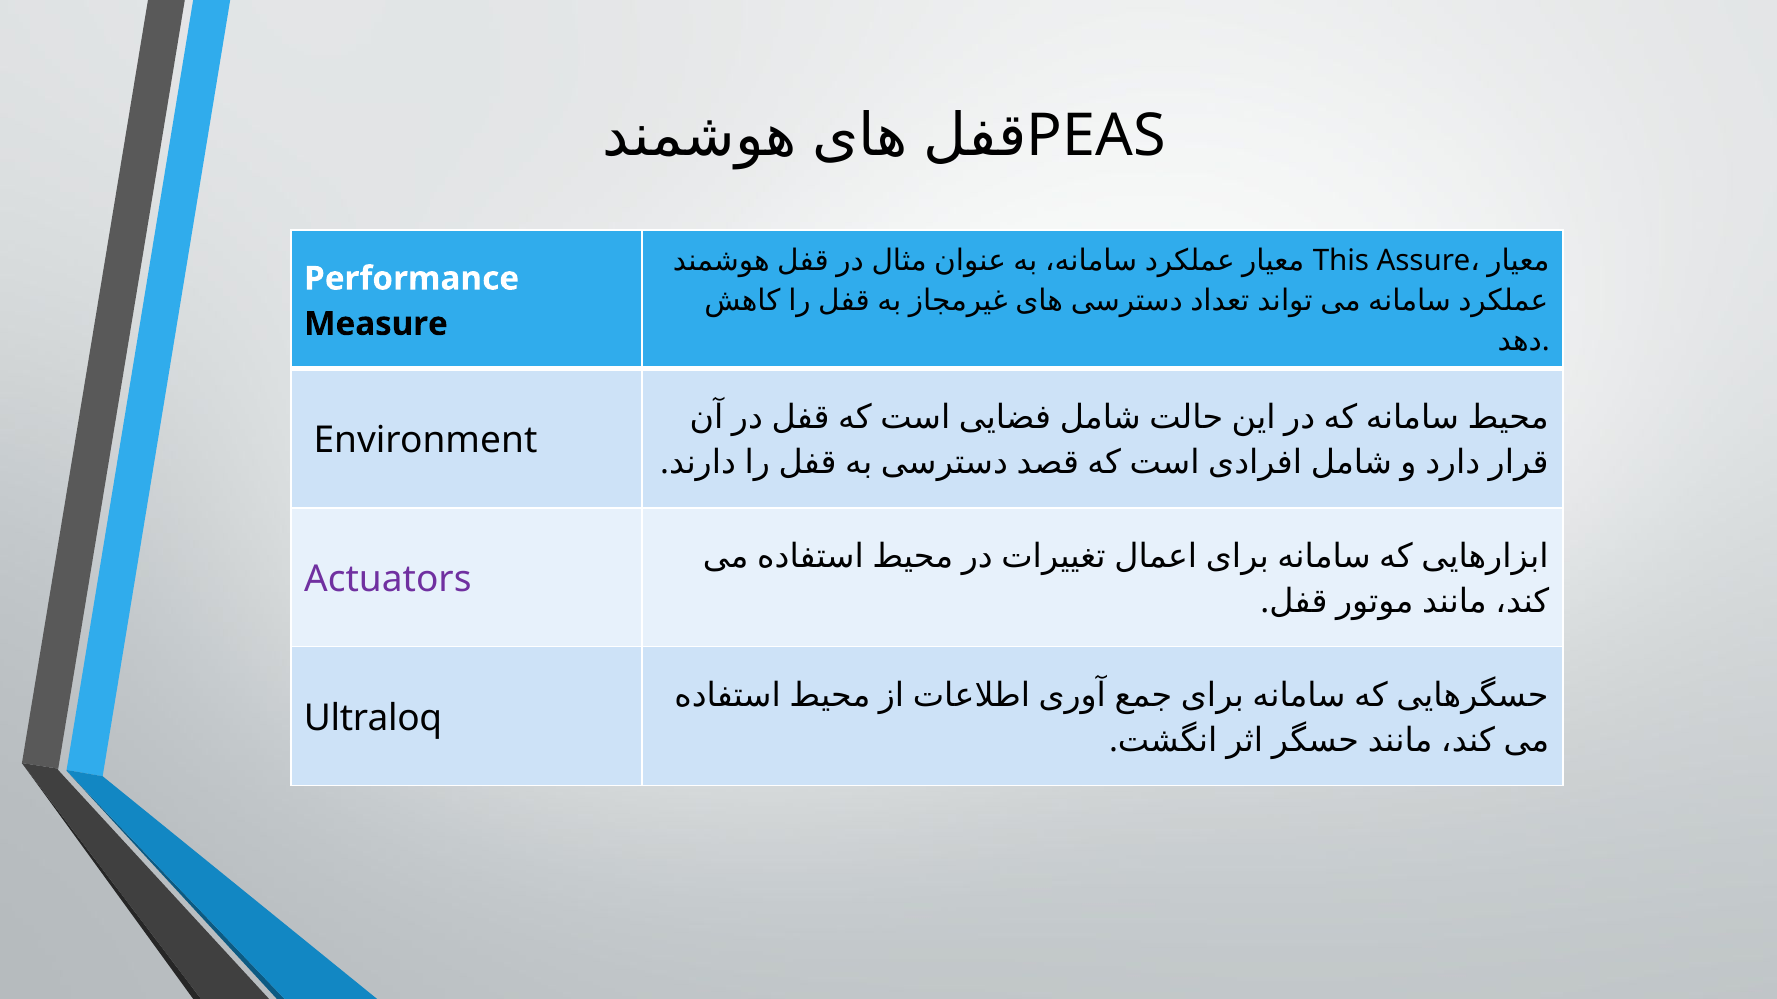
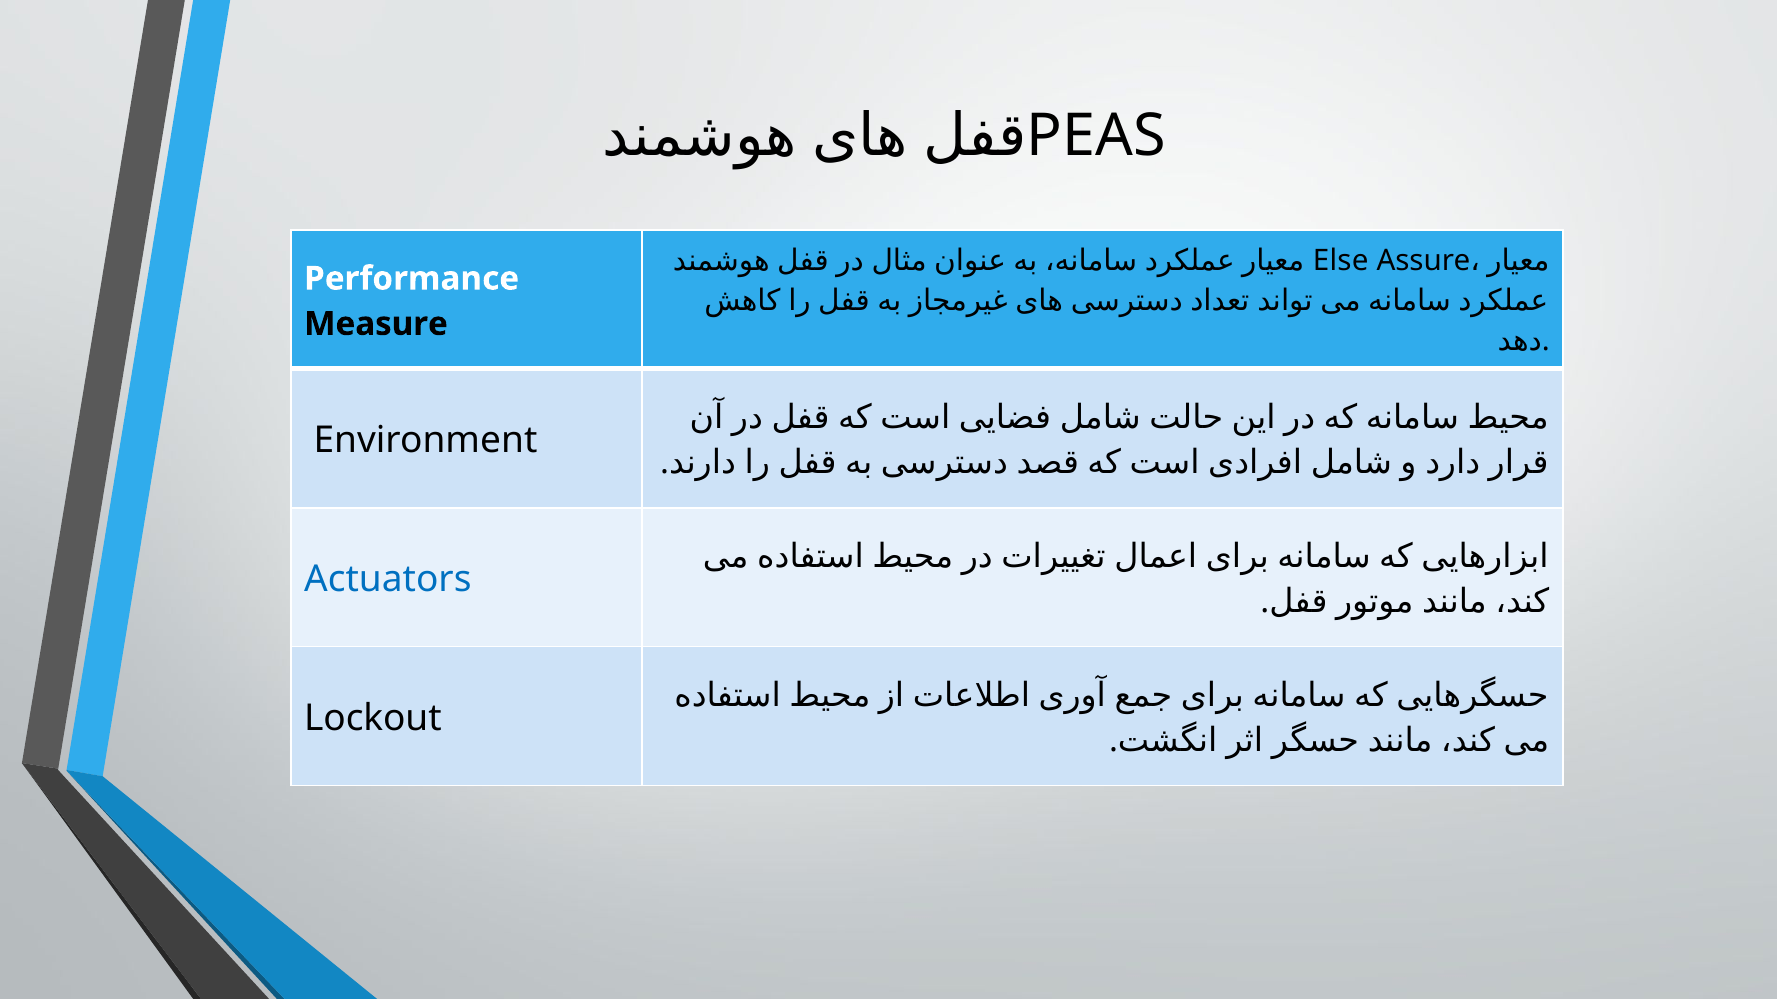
This: This -> Else
Actuators colour: purple -> blue
Ultraloq: Ultraloq -> Lockout
